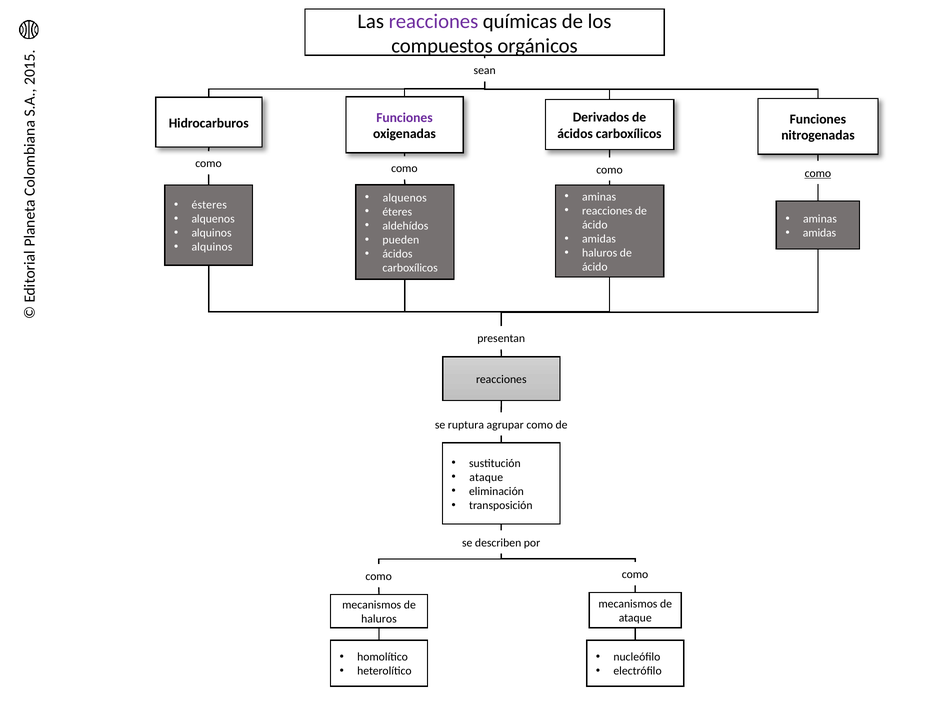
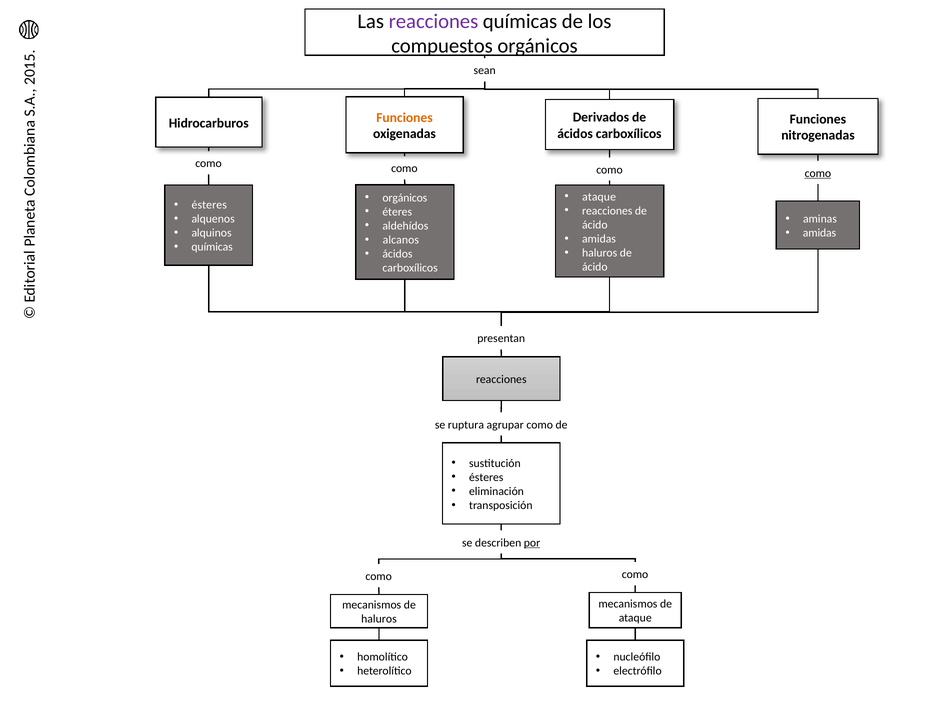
Funciones at (404, 118) colour: purple -> orange
aminas at (599, 197): aminas -> ataque
alquenos at (405, 198): alquenos -> orgánicos
pueden: pueden -> alcanos
alquinos at (212, 247): alquinos -> químicas
ataque at (486, 477): ataque -> ésteres
por underline: none -> present
